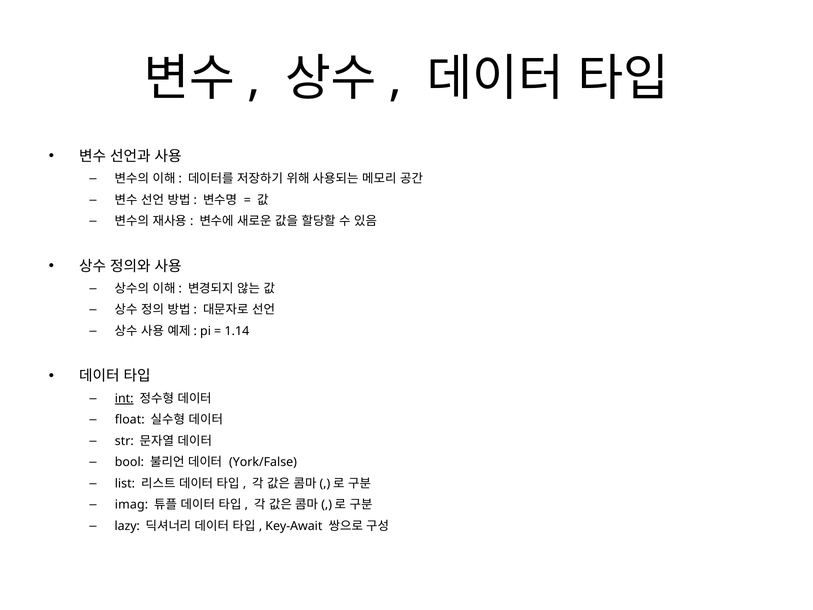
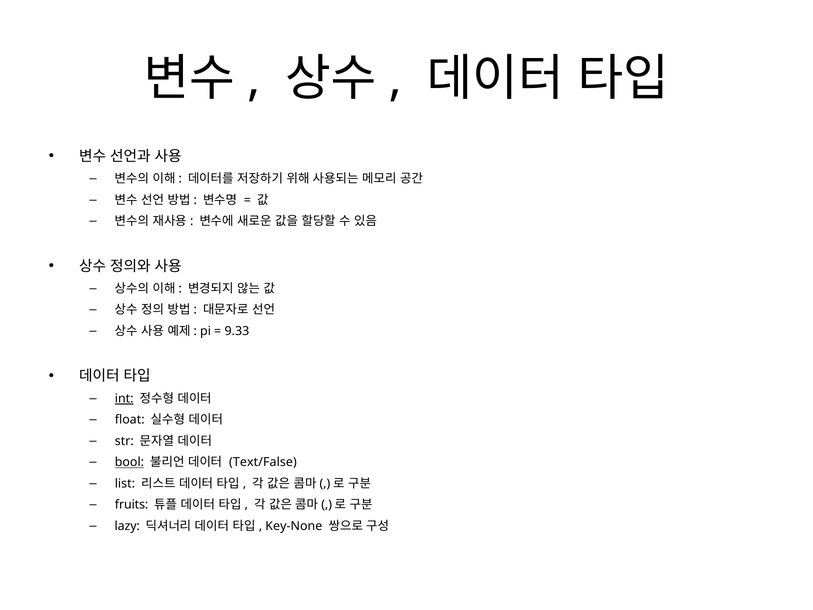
1.14: 1.14 -> 9.33
bool underline: none -> present
York/False: York/False -> Text/False
imag: imag -> fruits
Key-Await: Key-Await -> Key-None
